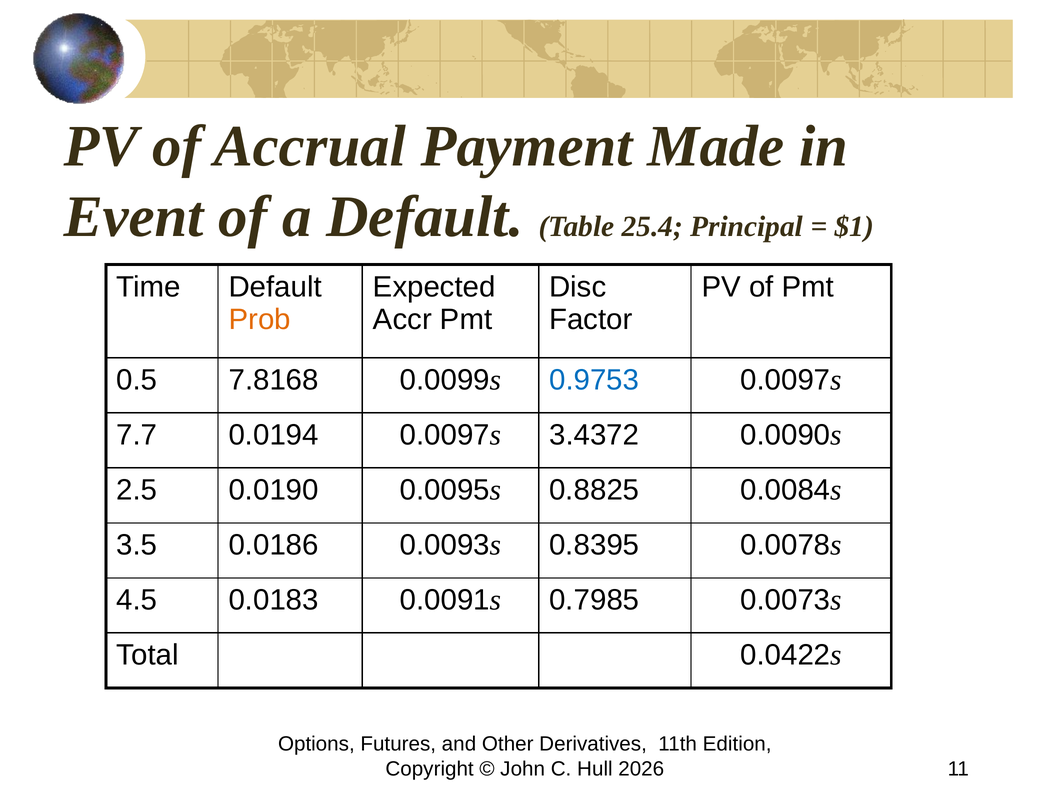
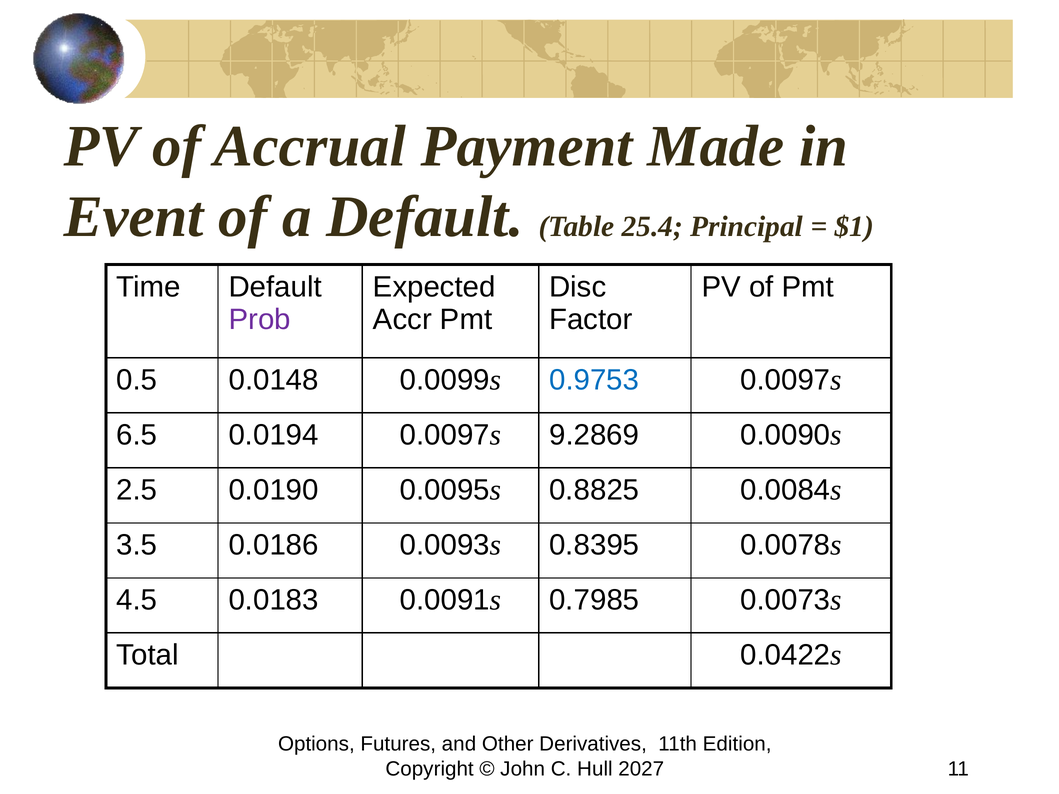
Prob colour: orange -> purple
7.8168: 7.8168 -> 0.0148
7.7: 7.7 -> 6.5
3.4372: 3.4372 -> 9.2869
2026: 2026 -> 2027
